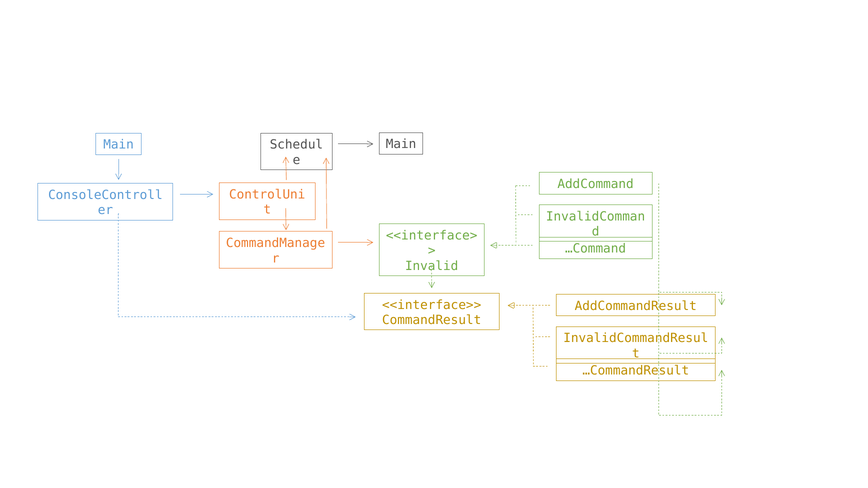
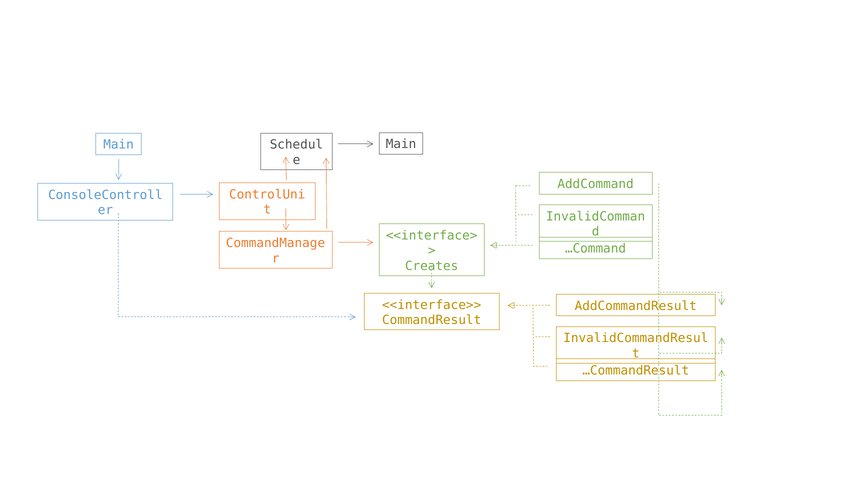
Invalid: Invalid -> Creates
